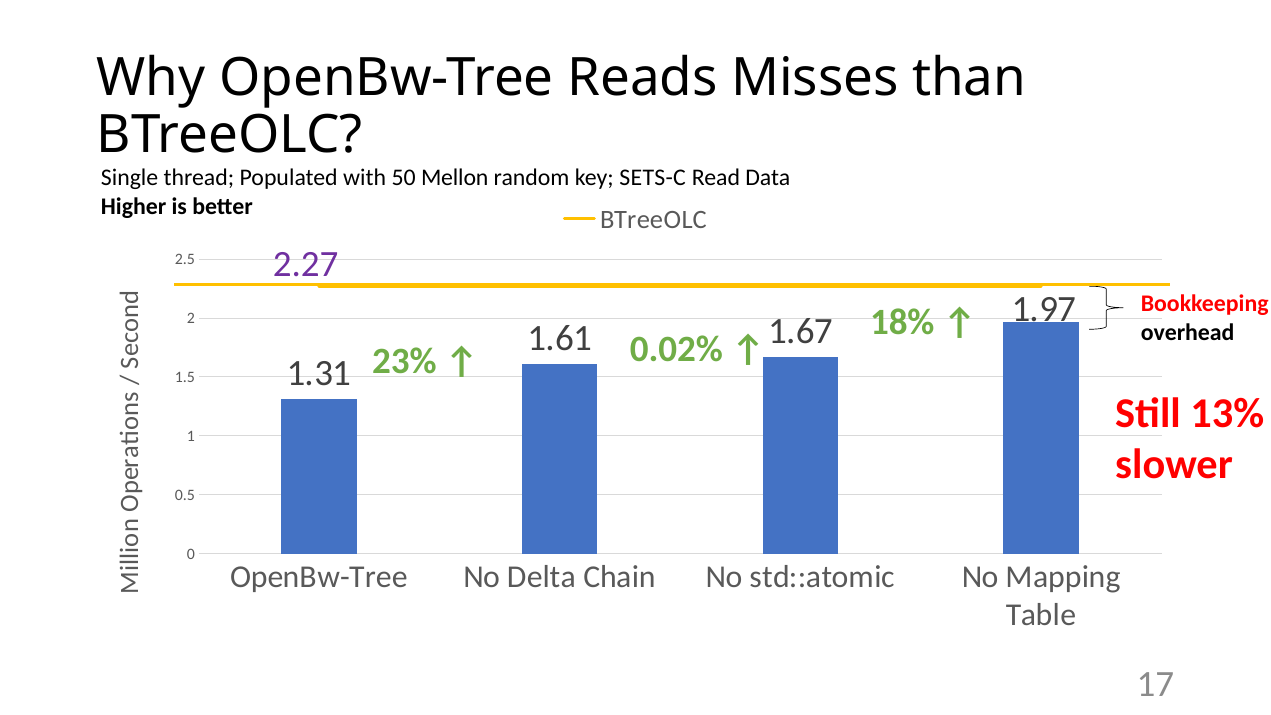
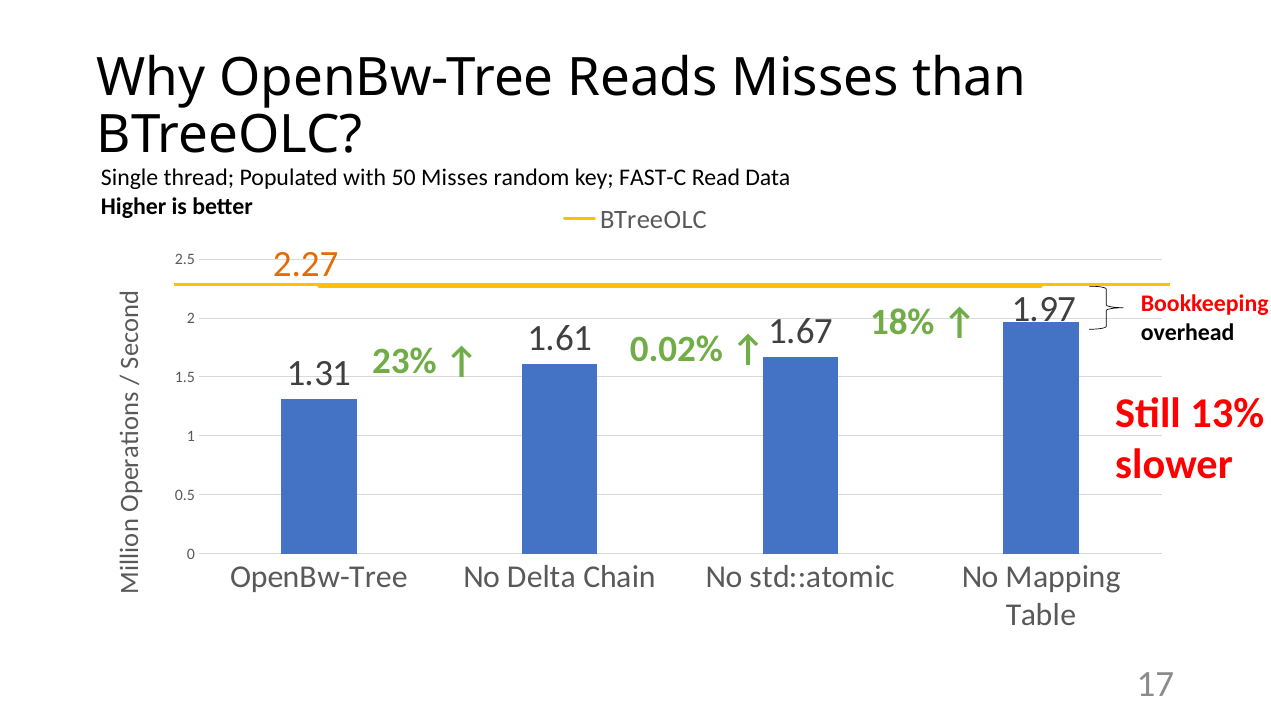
50 Mellon: Mellon -> Misses
SETS-C: SETS-C -> FAST-C
2.27 colour: purple -> orange
